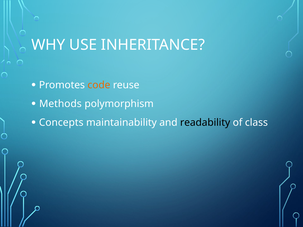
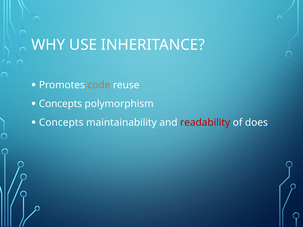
Methods at (60, 104): Methods -> Concepts
readability colour: black -> red
class: class -> does
